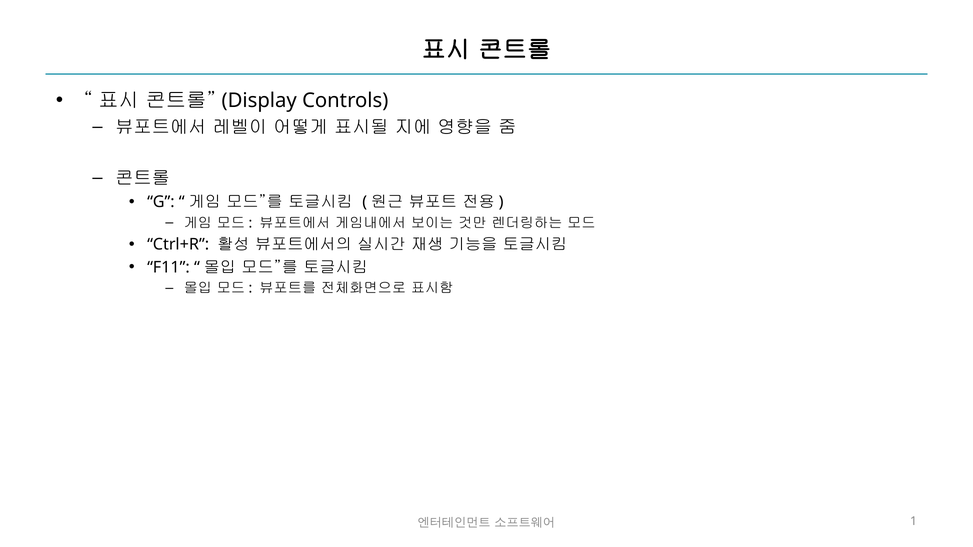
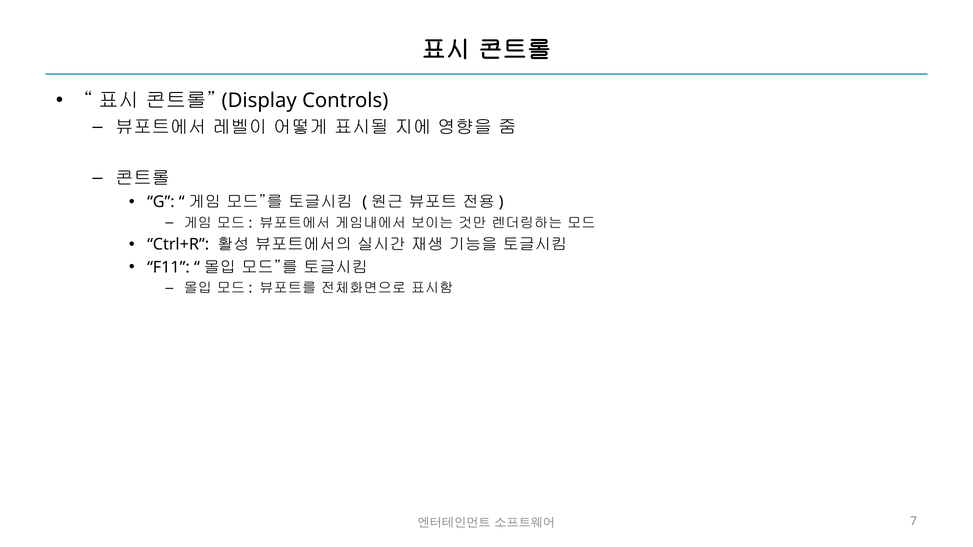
1: 1 -> 7
